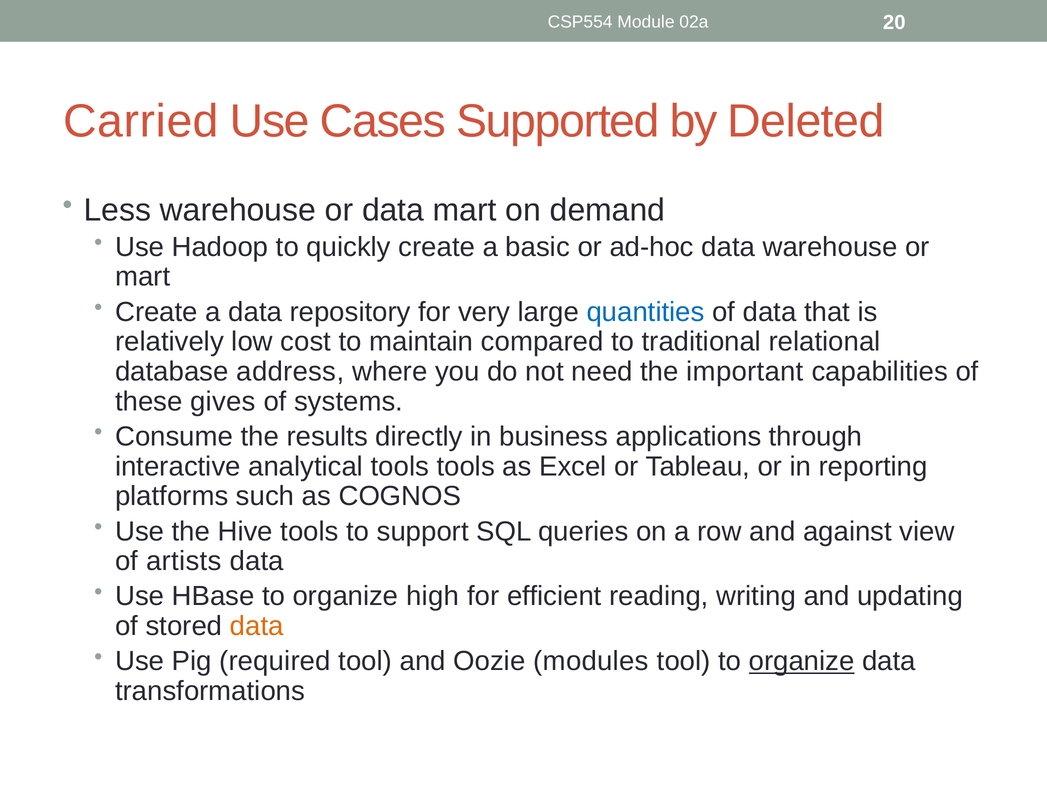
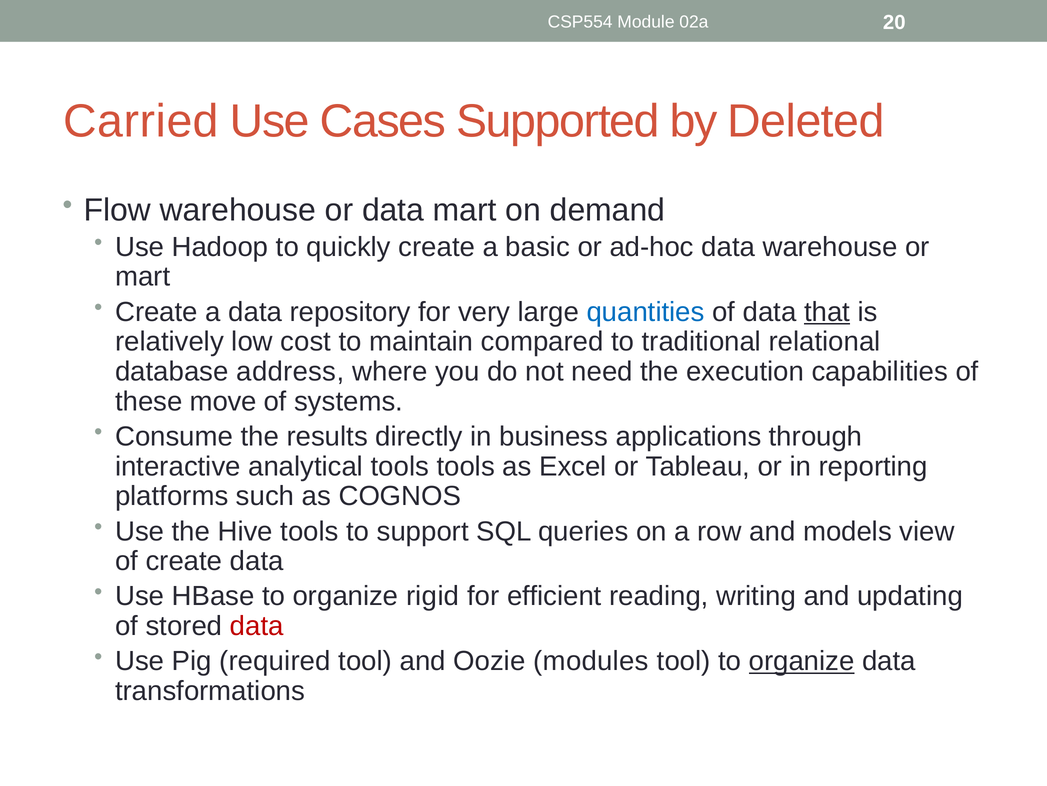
Less: Less -> Flow
that underline: none -> present
important: important -> execution
gives: gives -> move
against: against -> models
of artists: artists -> create
high: high -> rigid
data at (257, 626) colour: orange -> red
